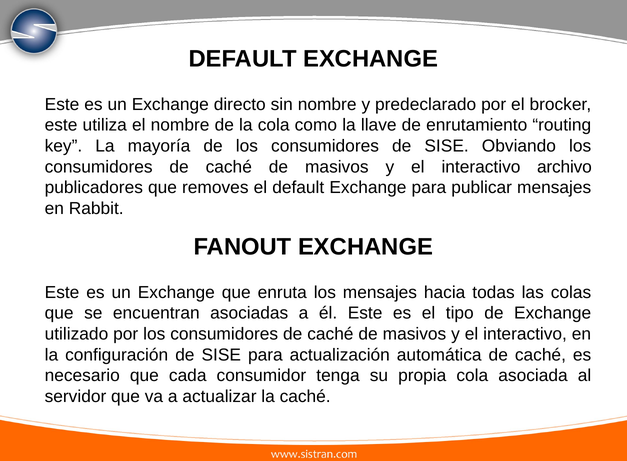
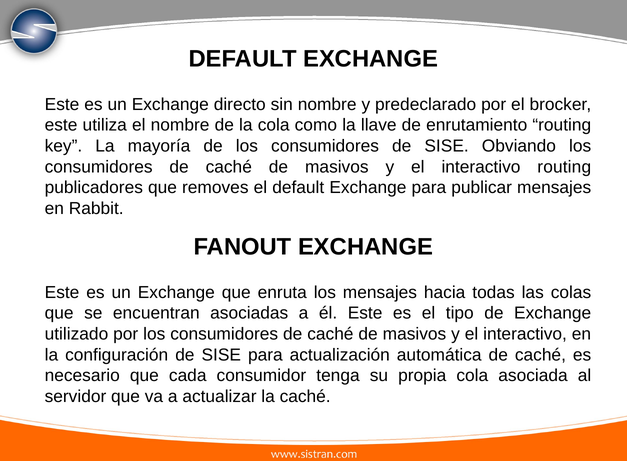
interactivo archivo: archivo -> routing
